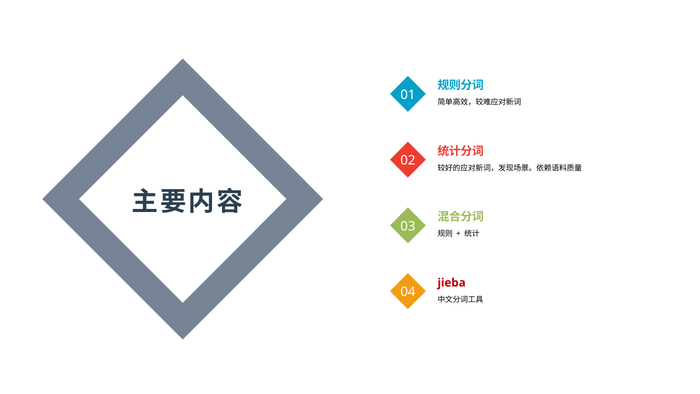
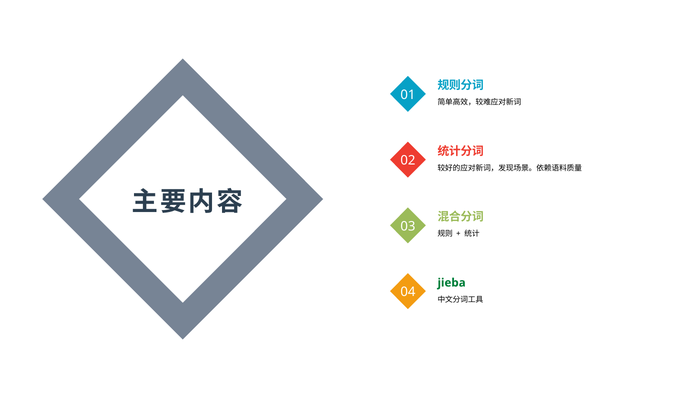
jieba colour: red -> green
